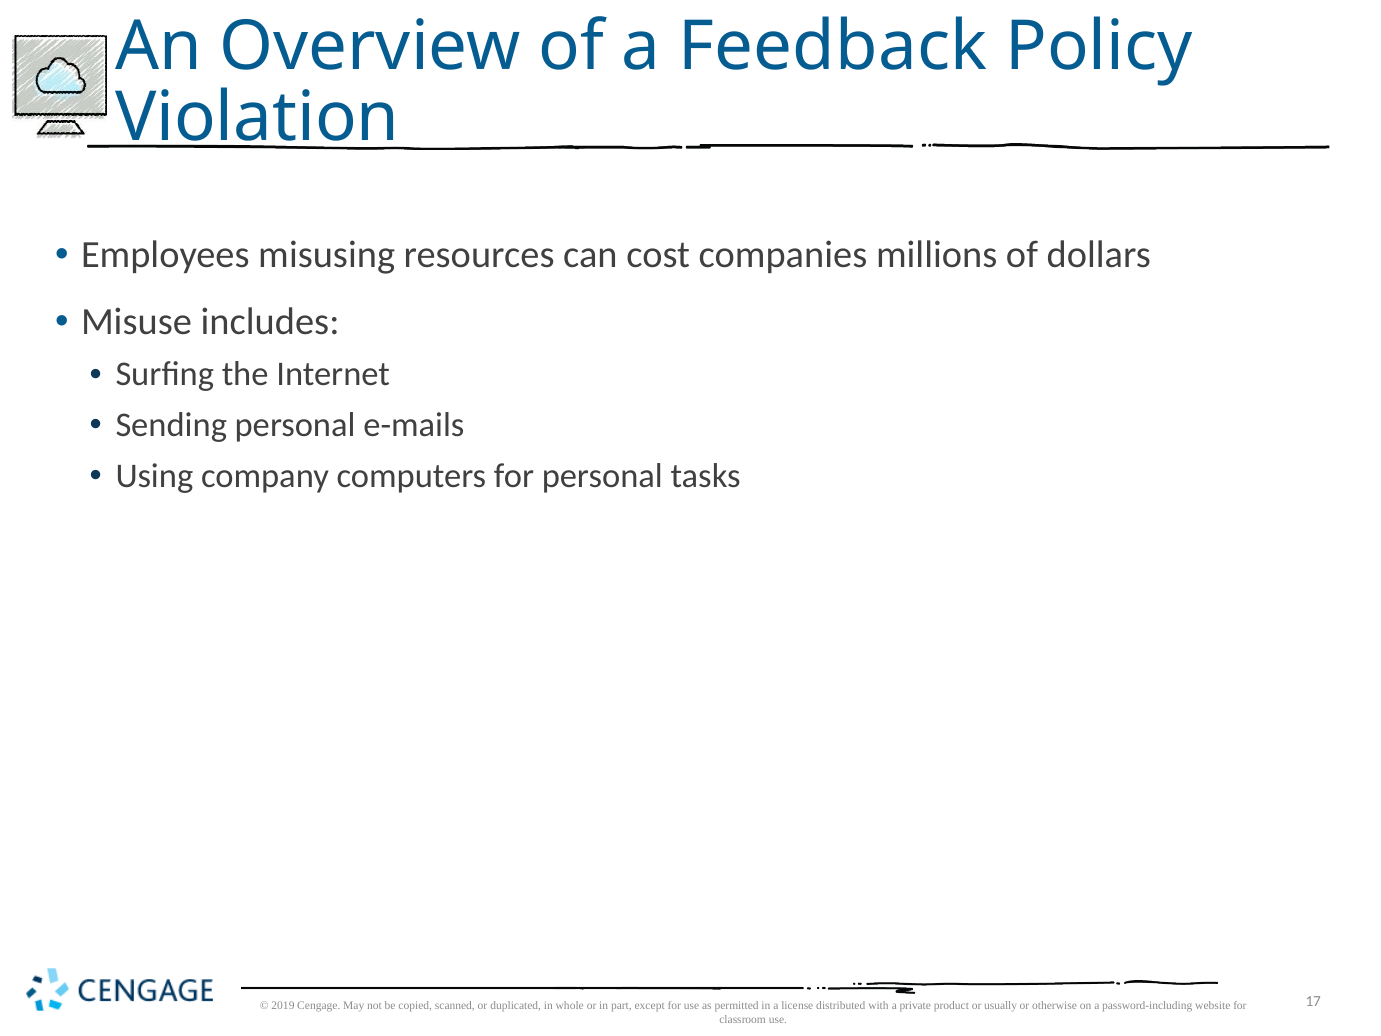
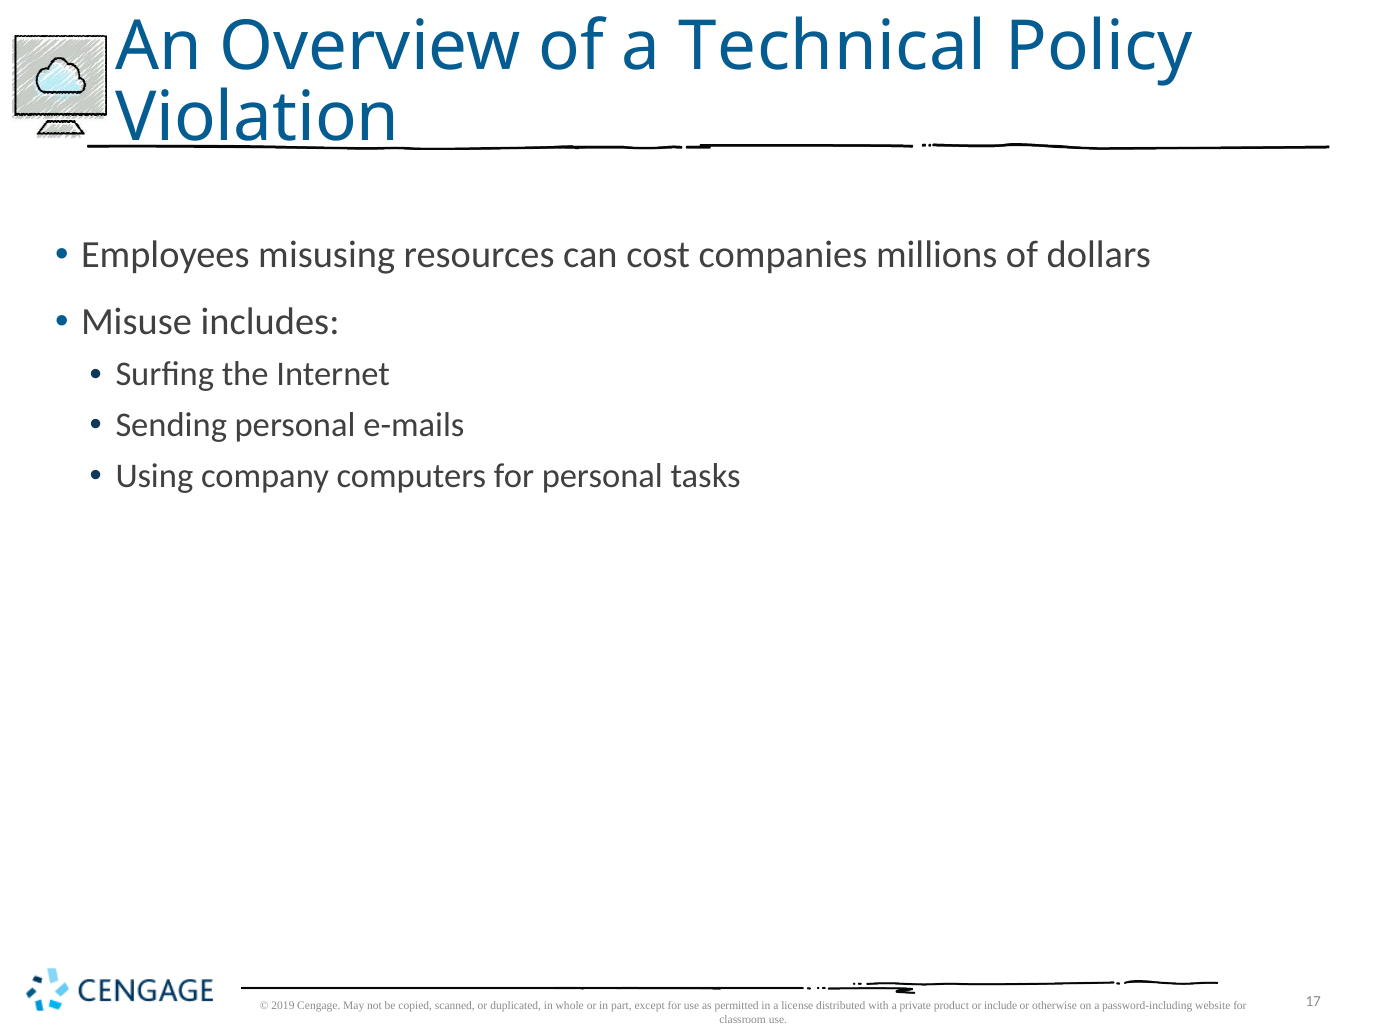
Feedback: Feedback -> Technical
usually: usually -> include
